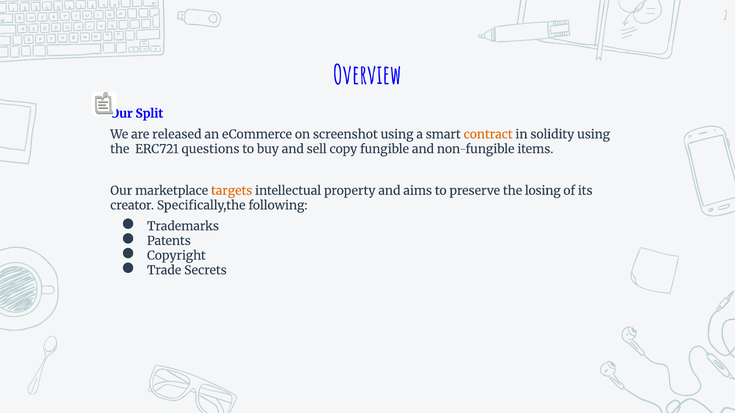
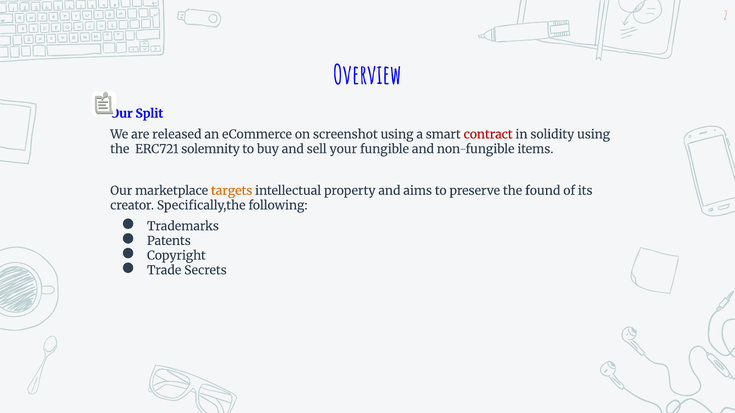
contract colour: orange -> red
questions: questions -> solemnity
copy: copy -> your
losing: losing -> found
